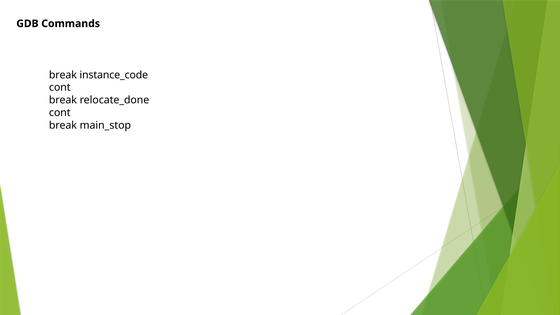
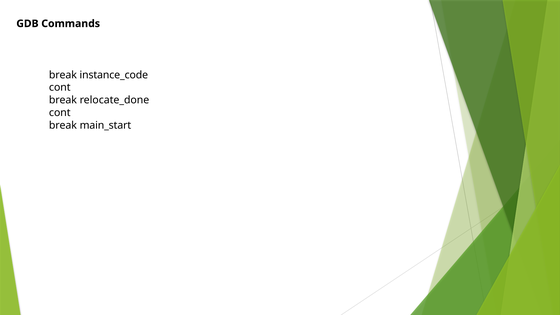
main_stop: main_stop -> main_start
